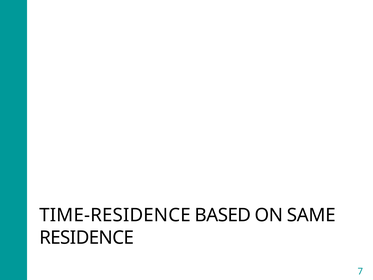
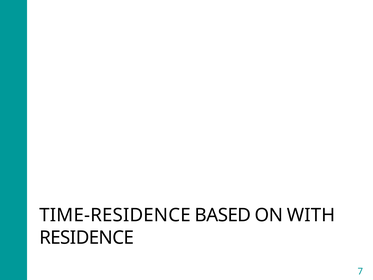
SAME: SAME -> WITH
